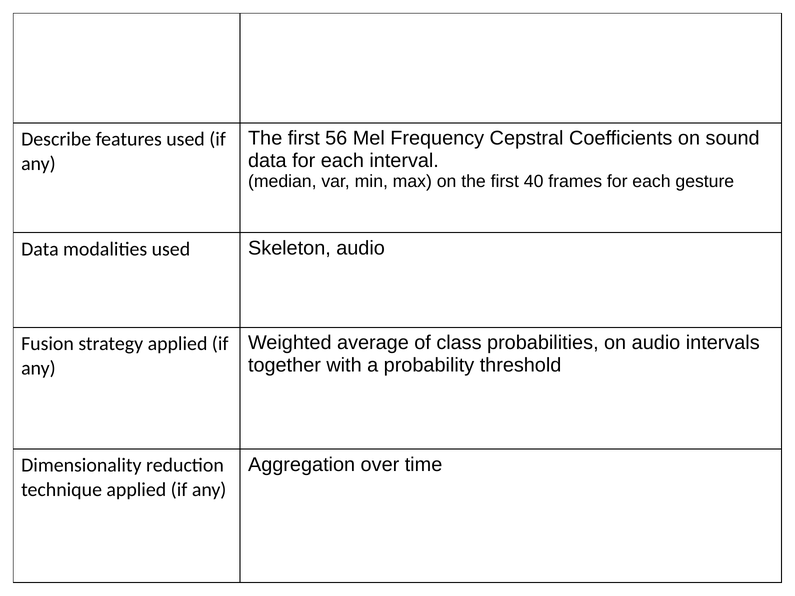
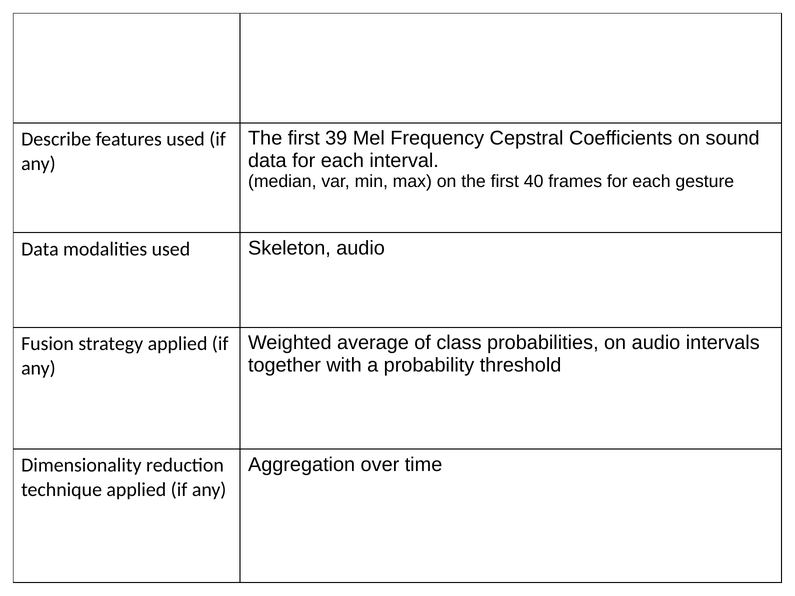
56: 56 -> 39
